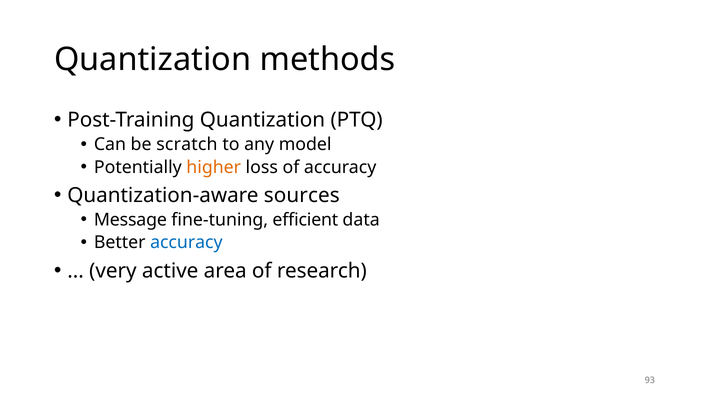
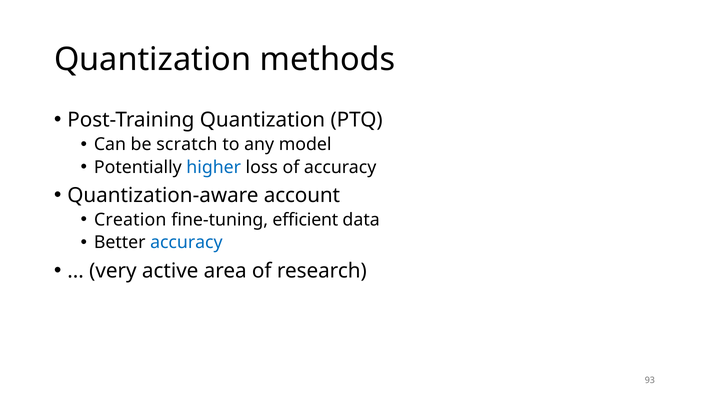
higher colour: orange -> blue
sources: sources -> account
Message: Message -> Creation
